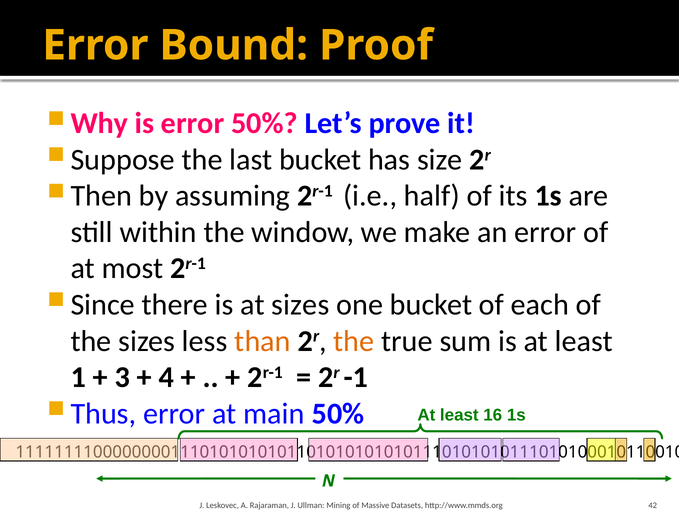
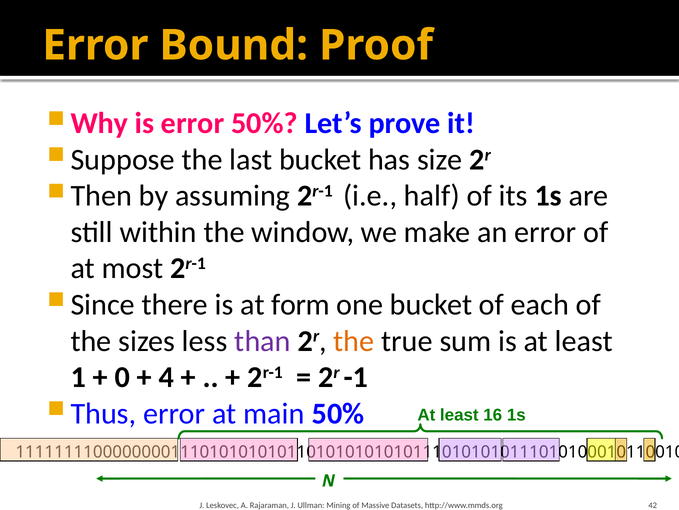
at sizes: sizes -> form
than colour: orange -> purple
3: 3 -> 0
